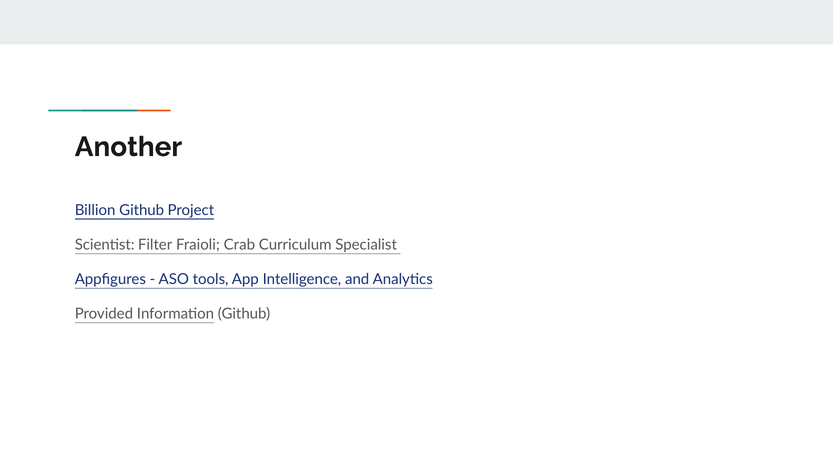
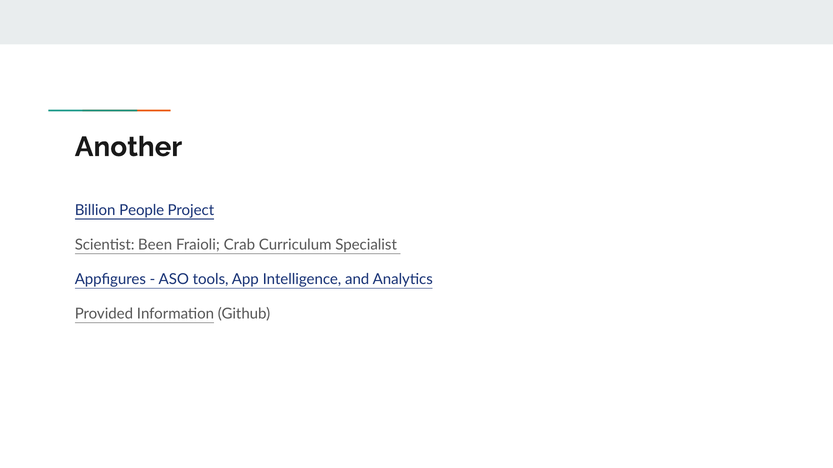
Billion Github: Github -> People
Filter: Filter -> Been
